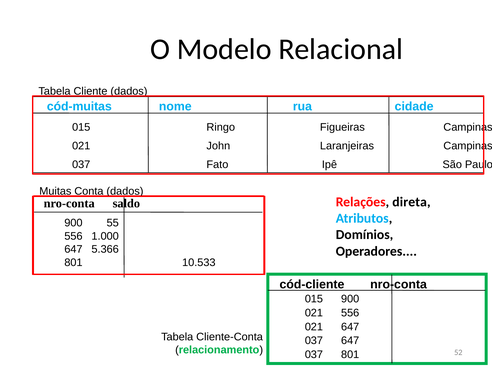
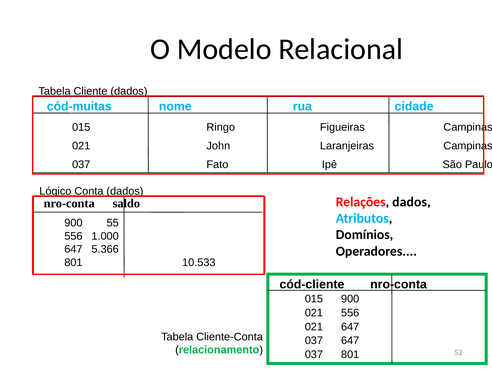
Muitas: Muitas -> Lógico
Relações direta: direta -> dados
